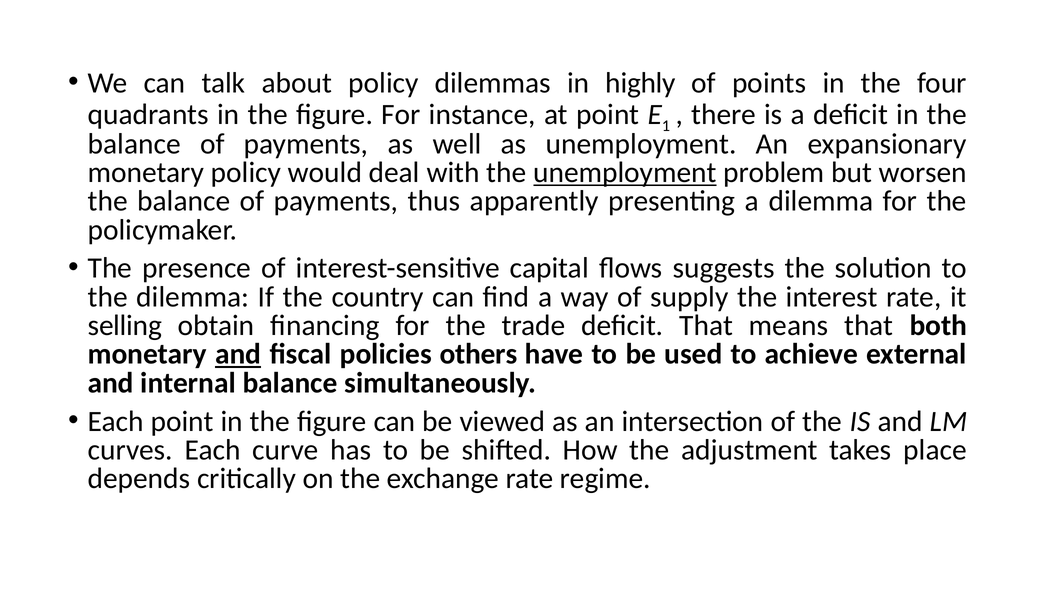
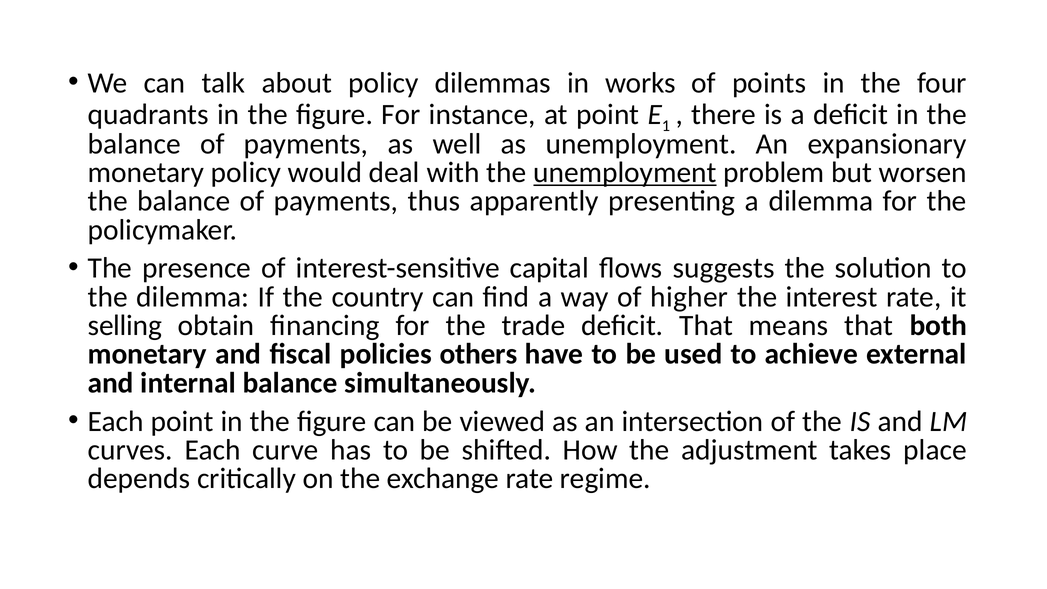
highly: highly -> works
supply: supply -> higher
and at (238, 354) underline: present -> none
